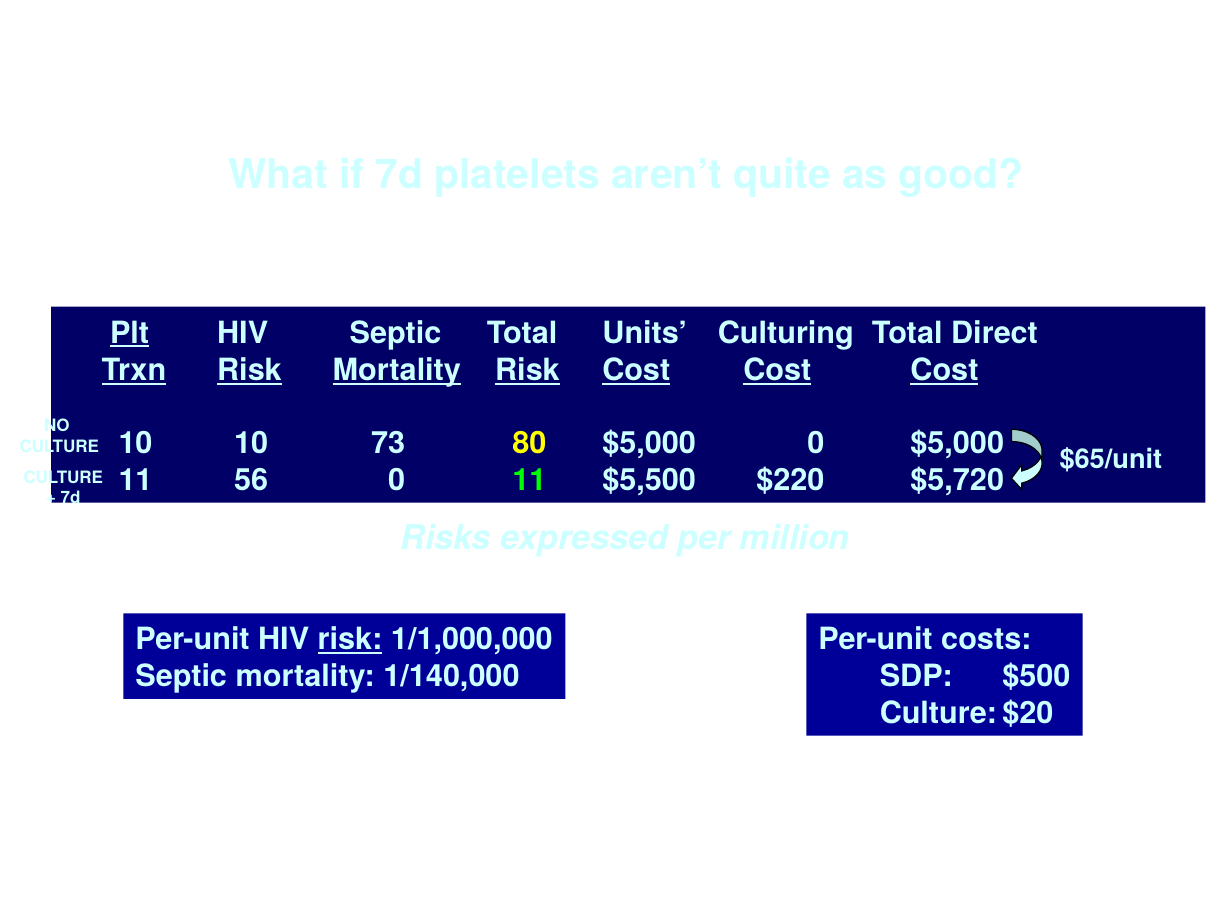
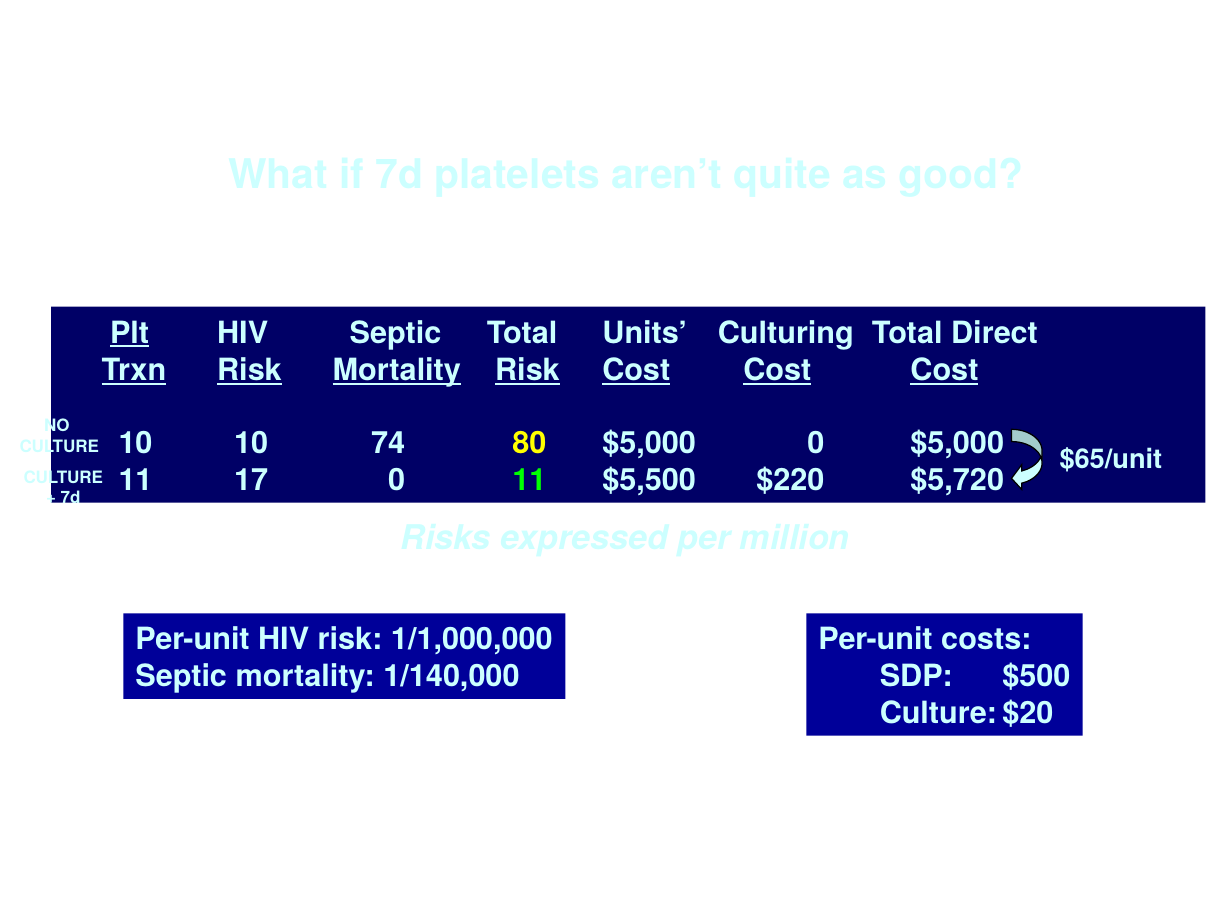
73: 73 -> 74
56: 56 -> 17
risk at (350, 640) underline: present -> none
